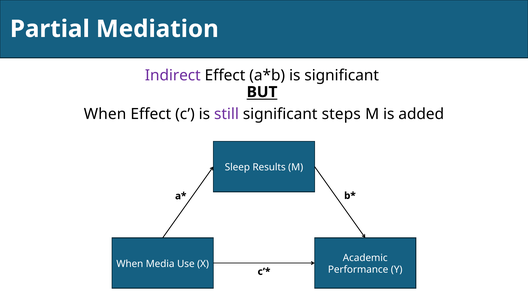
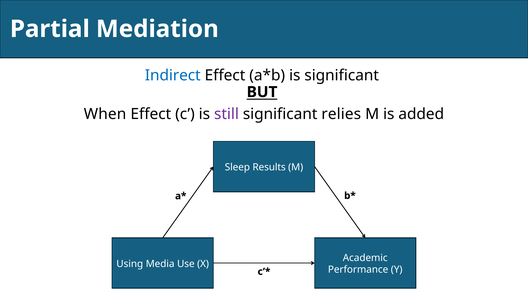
Indirect colour: purple -> blue
steps: steps -> relies
When at (130, 264): When -> Using
